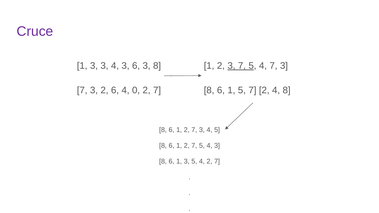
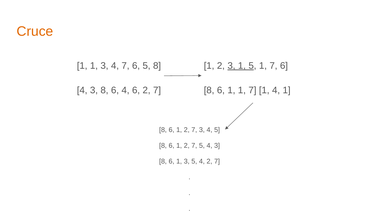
Cruce colour: purple -> orange
3 at (94, 66): 3 -> 1
3 4 3: 3 -> 7
6 3: 3 -> 5
3 7: 7 -> 1
4 at (263, 66): 4 -> 1
3 at (284, 66): 3 -> 6
7 at (82, 90): 7 -> 4
2 at (104, 90): 2 -> 8
4 0: 0 -> 6
6 1 5: 5 -> 1
2 at (264, 90): 2 -> 1
4 8: 8 -> 1
